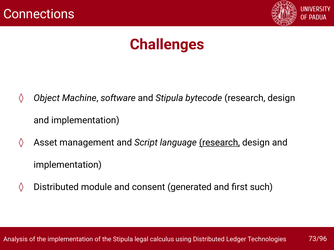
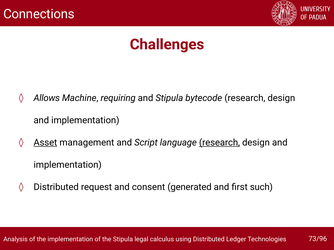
Object: Object -> Allows
software: software -> requiring
Asset underline: none -> present
module: module -> request
